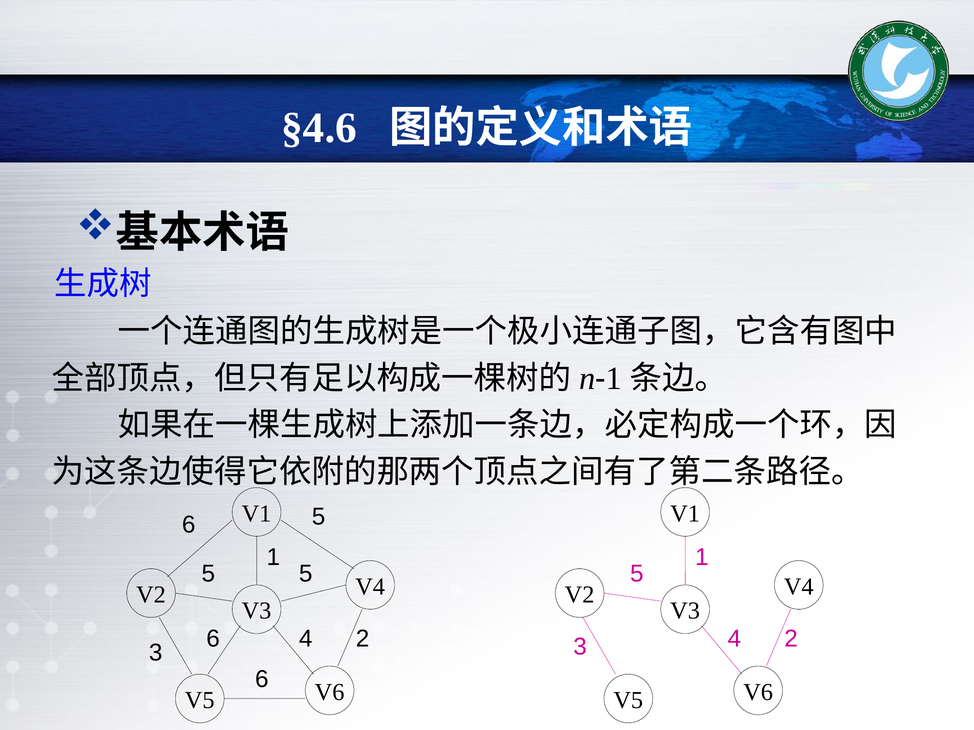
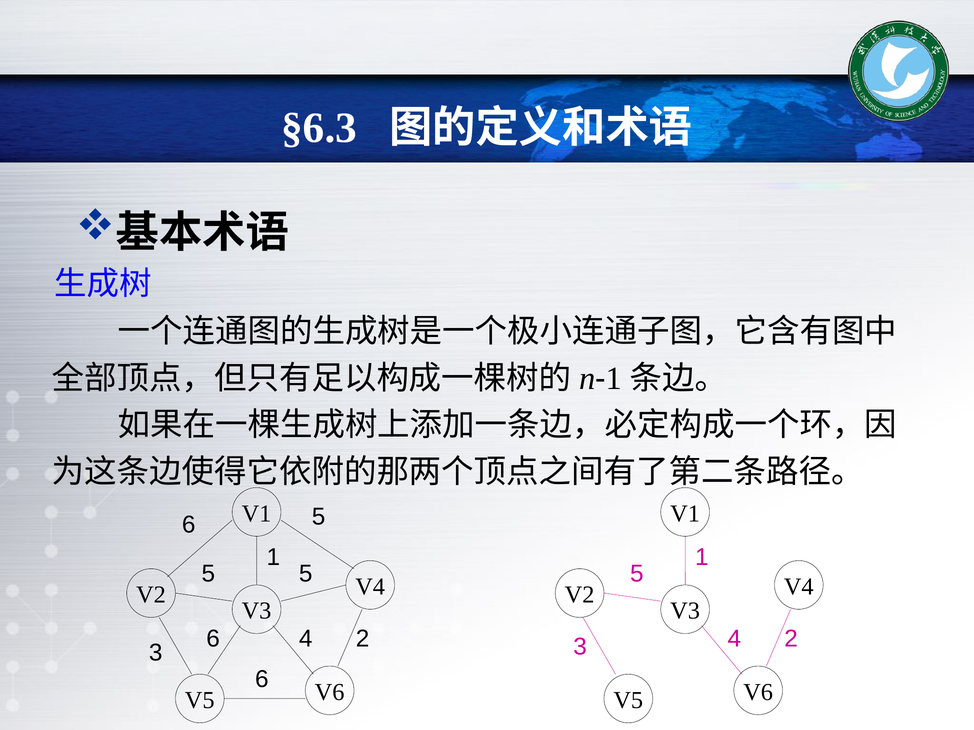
§4.6: §4.6 -> §6.3
